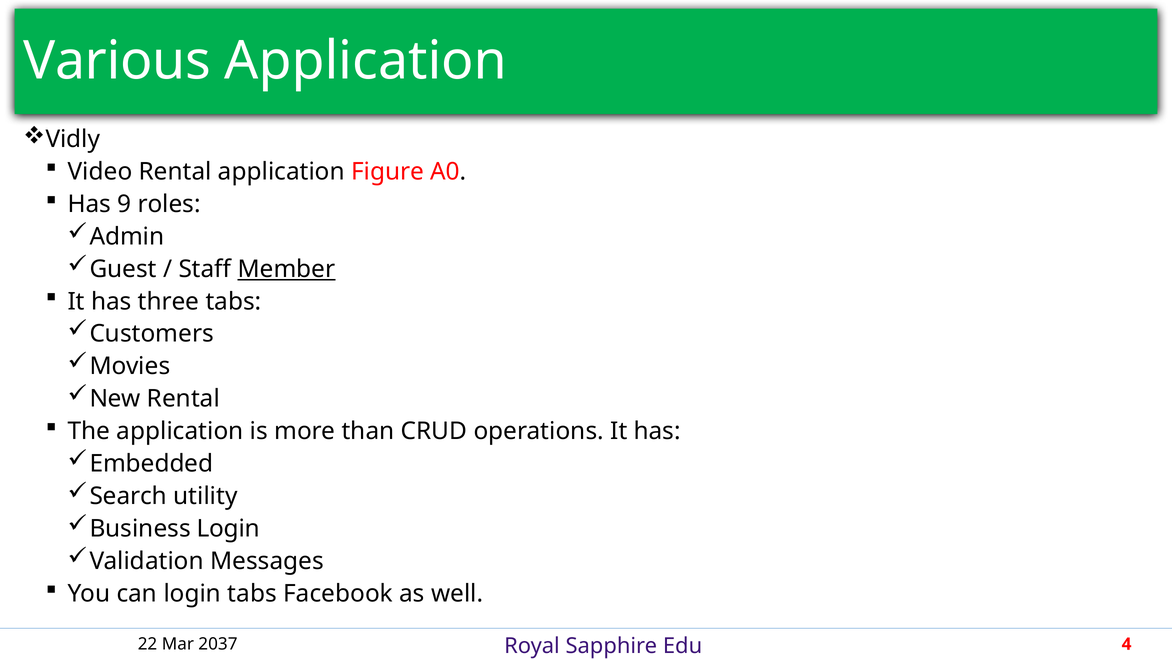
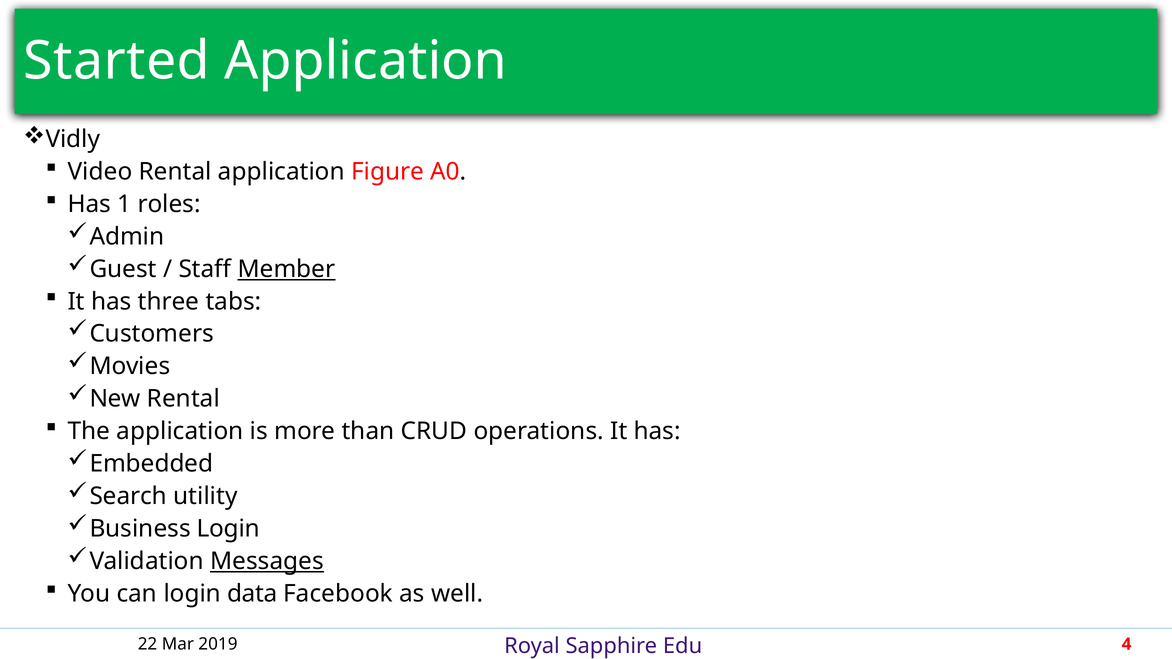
Various: Various -> Started
9: 9 -> 1
Messages underline: none -> present
login tabs: tabs -> data
2037: 2037 -> 2019
